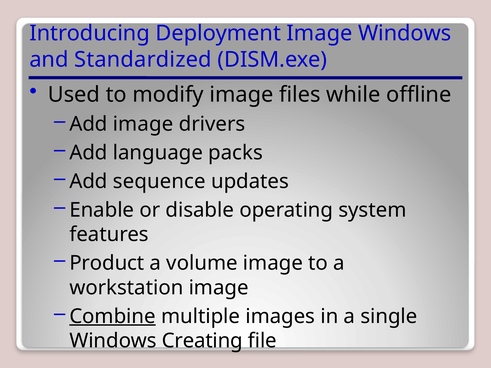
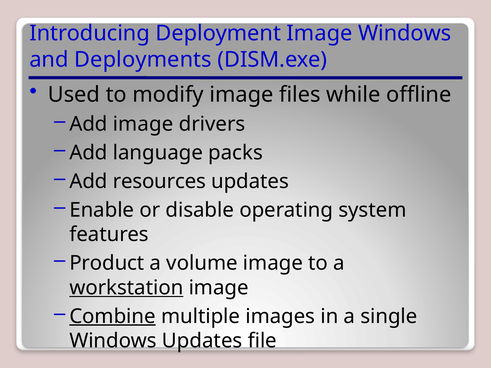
Standardized: Standardized -> Deployments
sequence: sequence -> resources
workstation underline: none -> present
Windows Creating: Creating -> Updates
